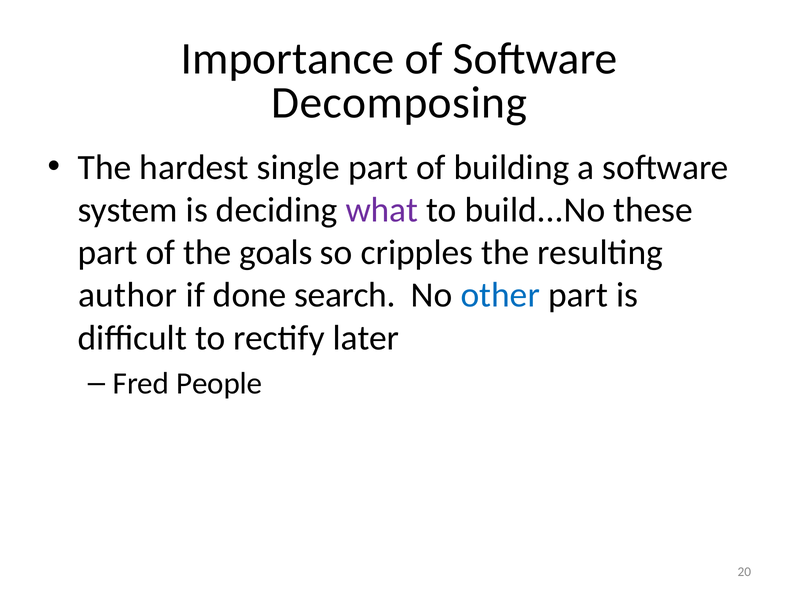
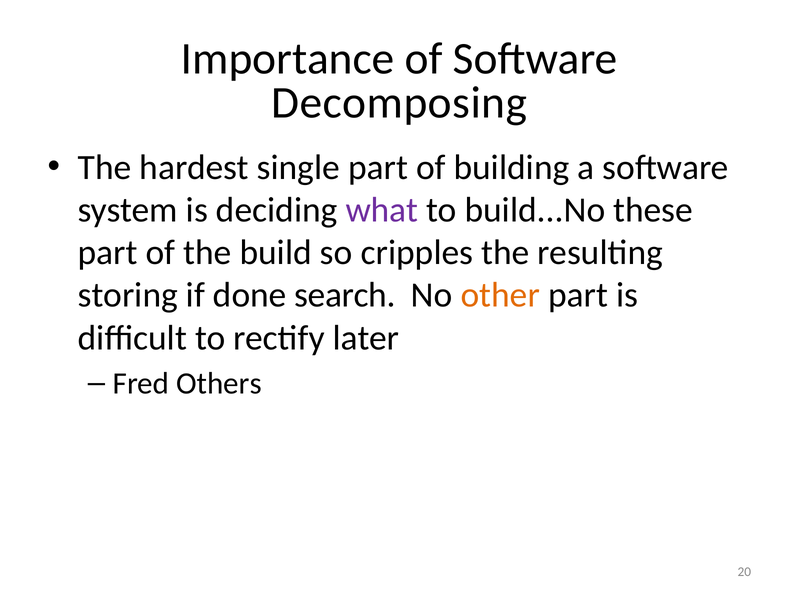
goals: goals -> build
author: author -> storing
other colour: blue -> orange
People: People -> Others
